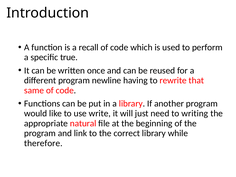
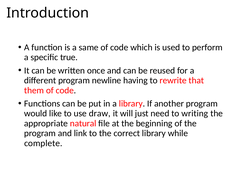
recall: recall -> same
same: same -> them
write: write -> draw
therefore: therefore -> complete
